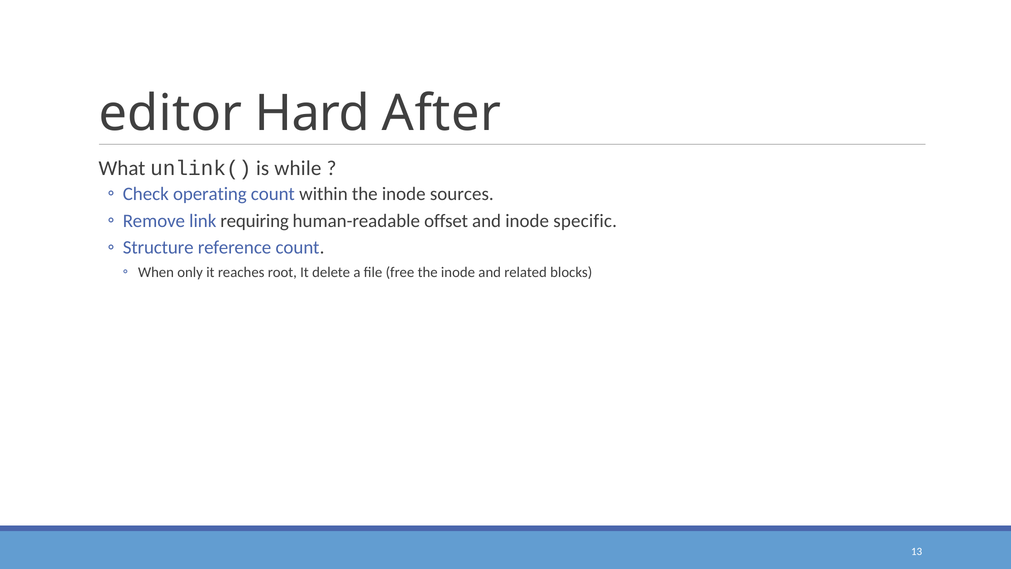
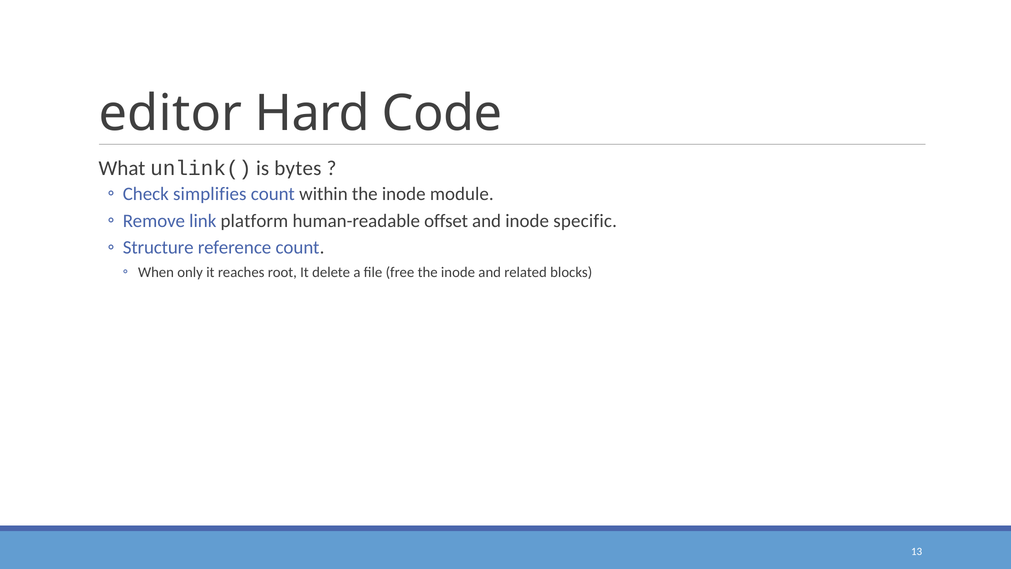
After: After -> Code
while: while -> bytes
operating: operating -> simplifies
sources: sources -> module
requiring: requiring -> platform
